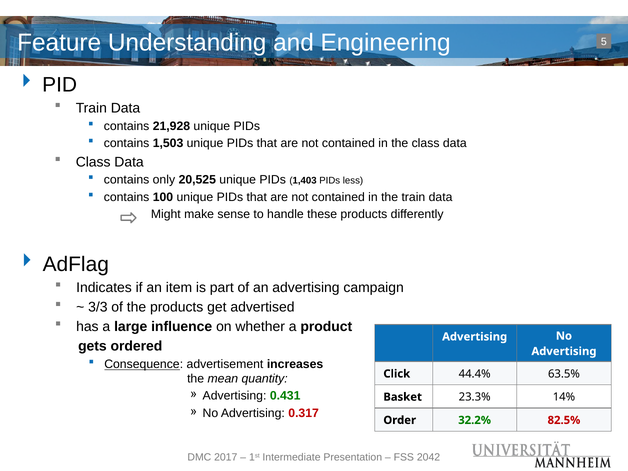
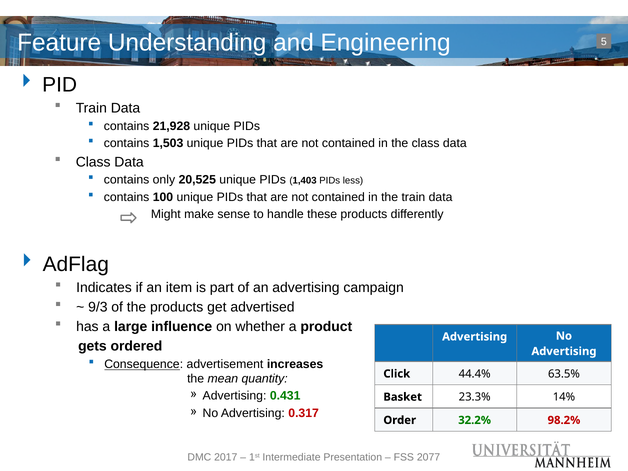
3/3: 3/3 -> 9/3
82.5%: 82.5% -> 98.2%
2042: 2042 -> 2077
